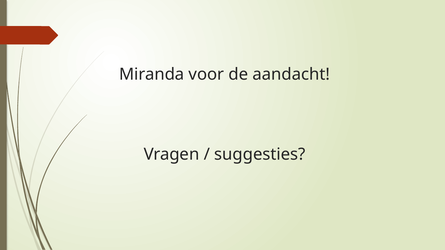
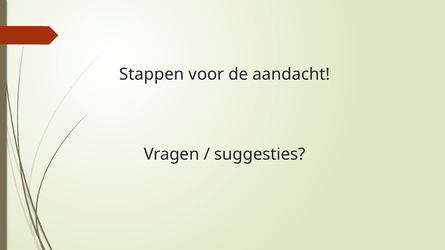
Miranda: Miranda -> Stappen
